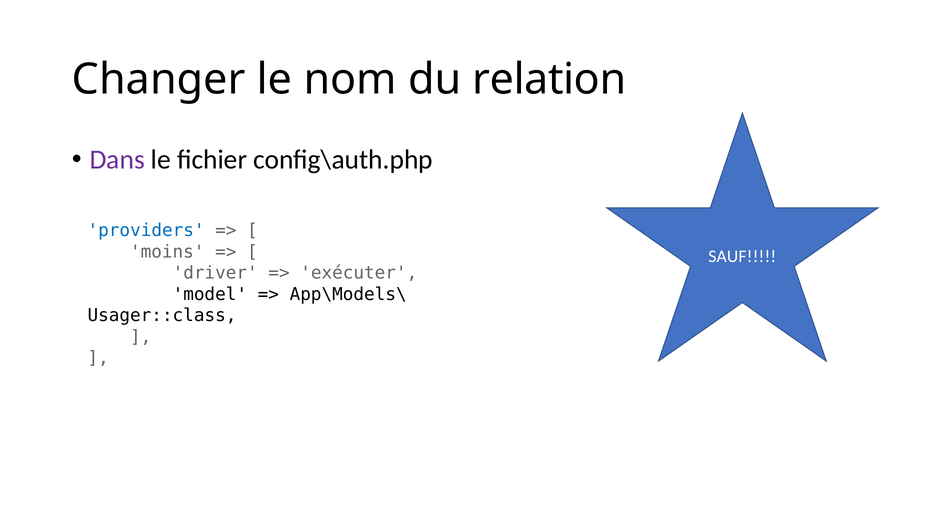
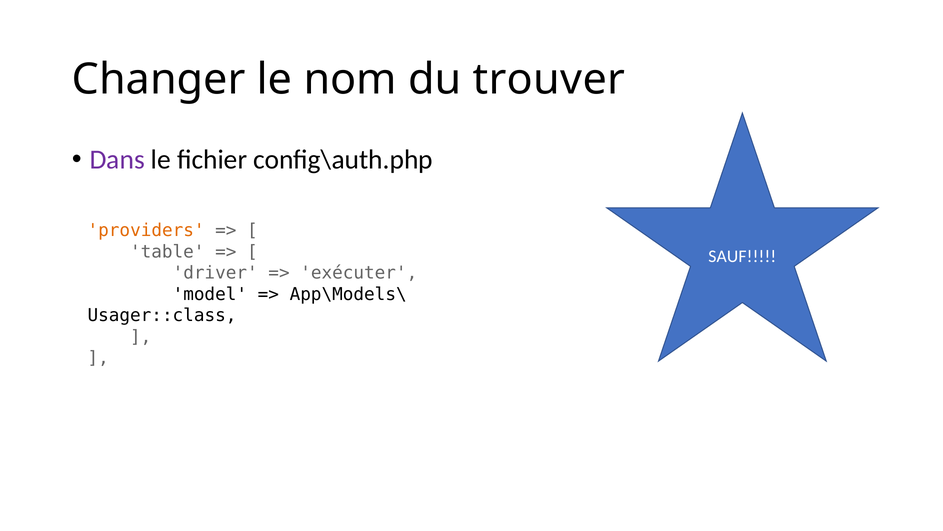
relation: relation -> trouver
providers colour: blue -> orange
moins: moins -> table
